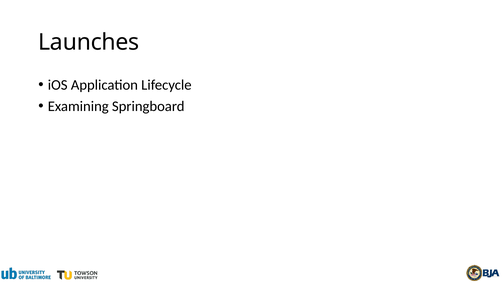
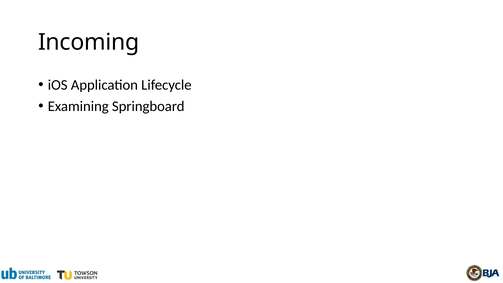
Launches: Launches -> Incoming
